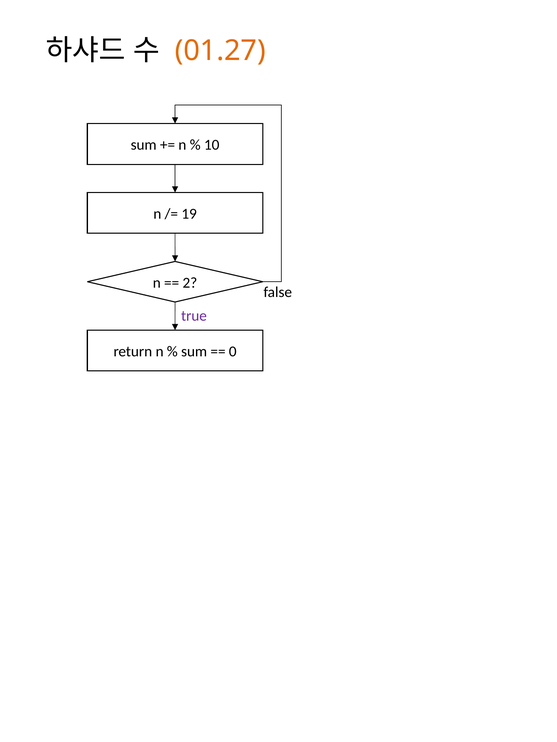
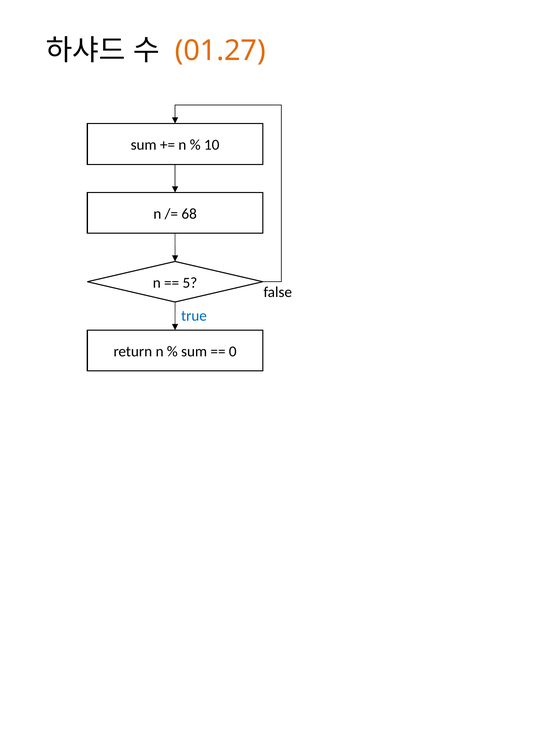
19: 19 -> 68
2: 2 -> 5
true colour: purple -> blue
